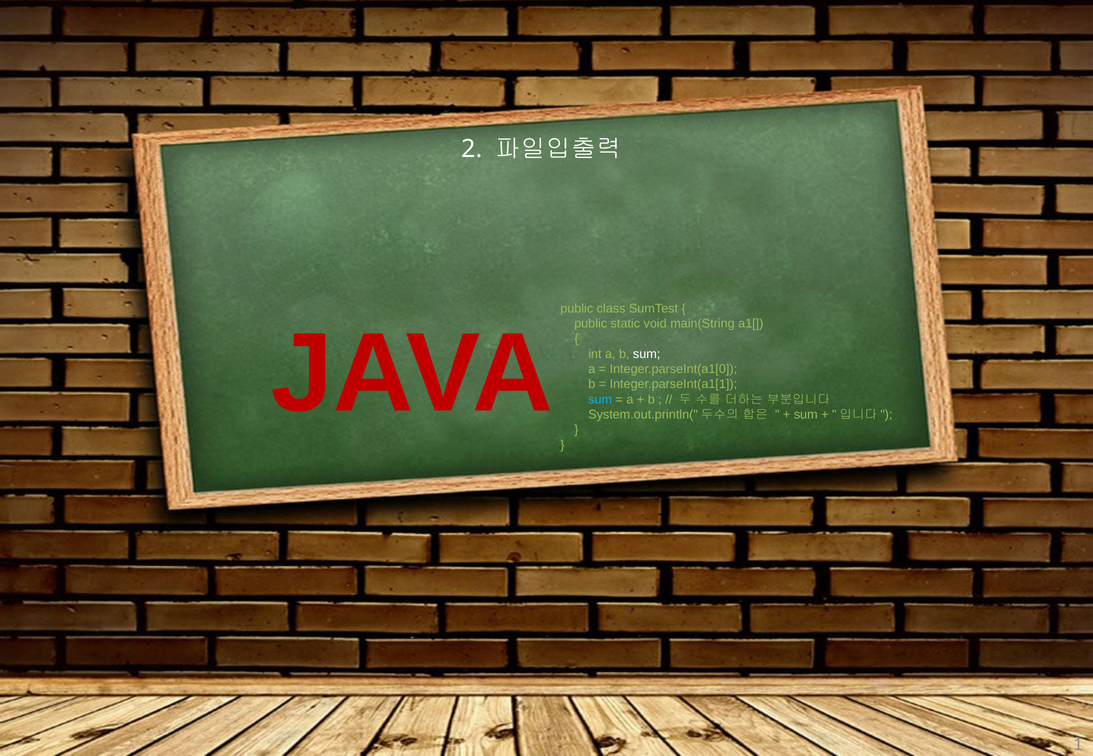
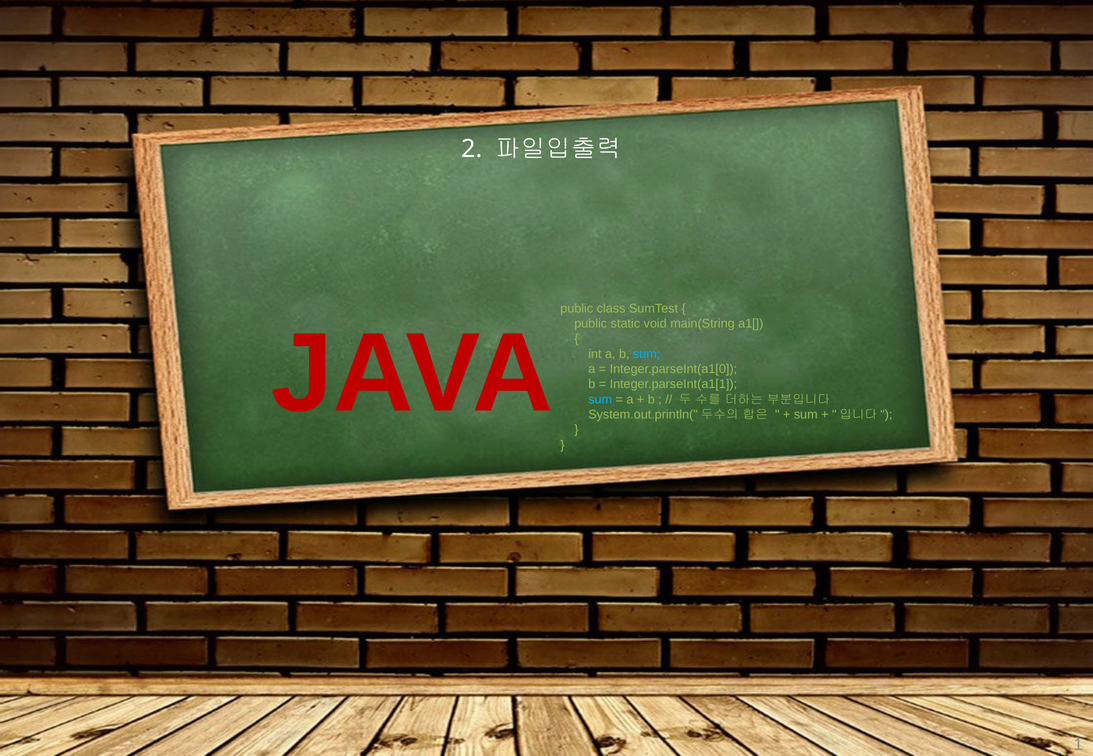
sum at (647, 354) colour: white -> light blue
